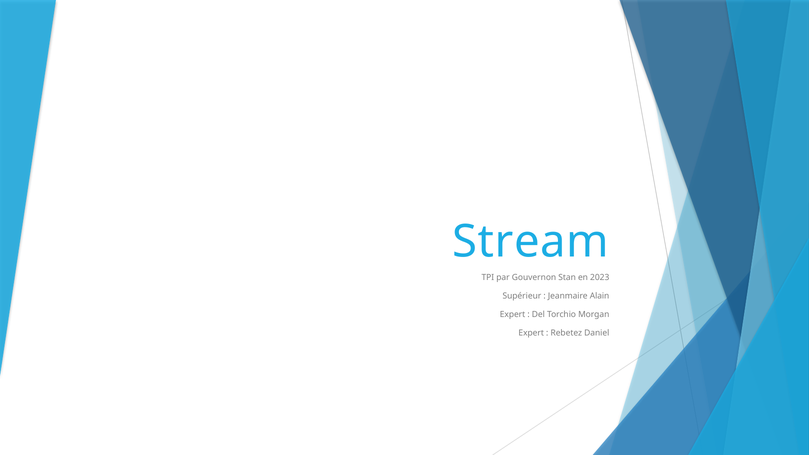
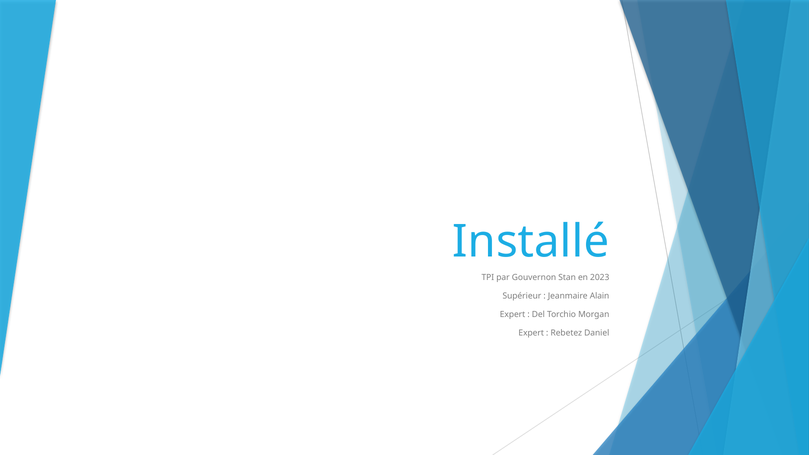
Stream: Stream -> Installé
